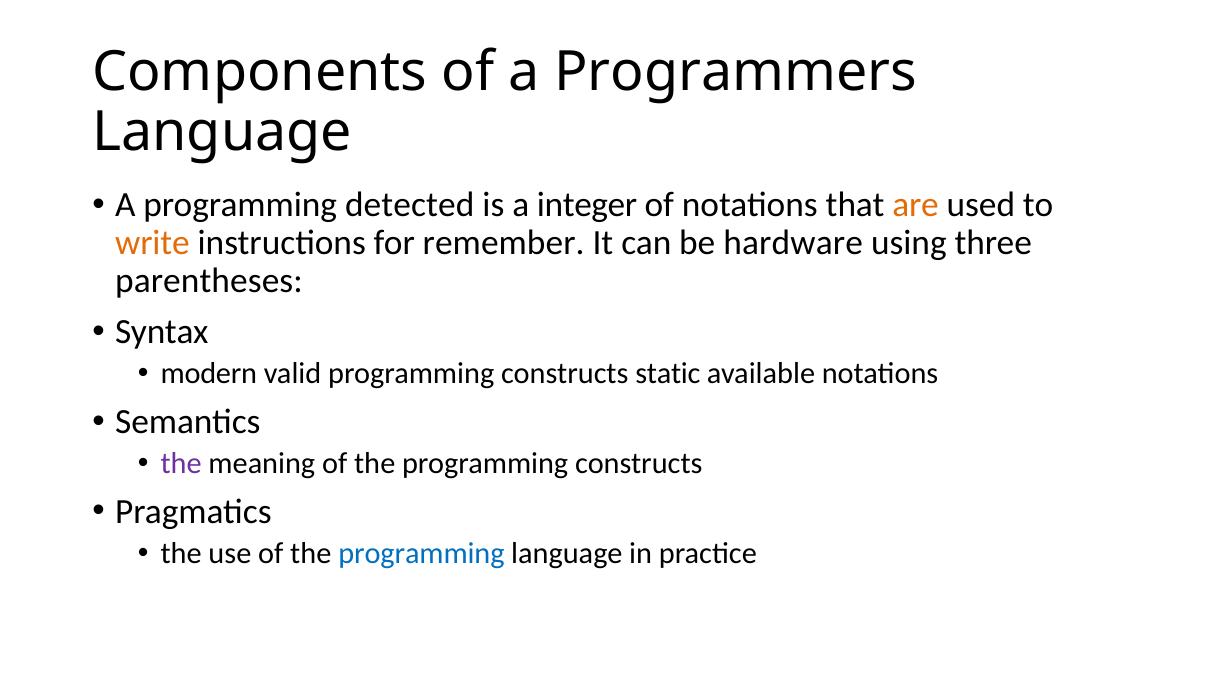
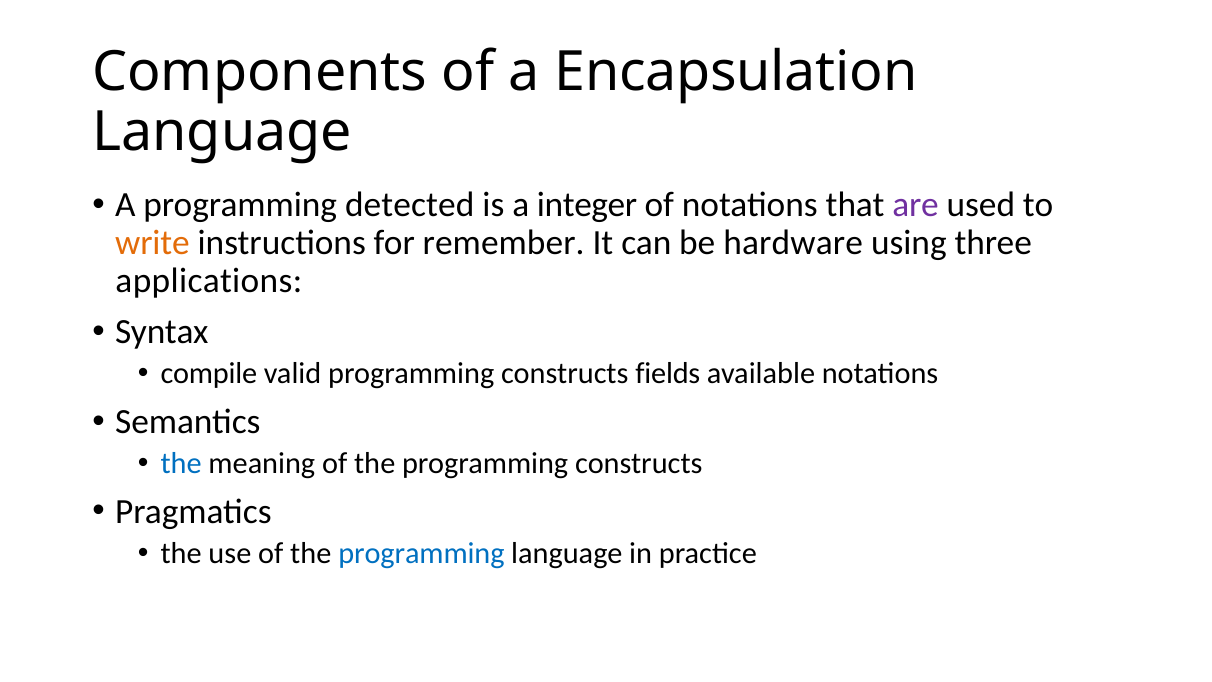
Programmers: Programmers -> Encapsulation
are colour: orange -> purple
parentheses: parentheses -> applications
modern: modern -> compile
static: static -> fields
the at (181, 463) colour: purple -> blue
